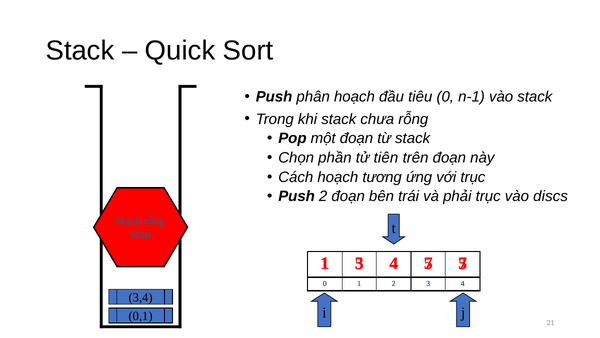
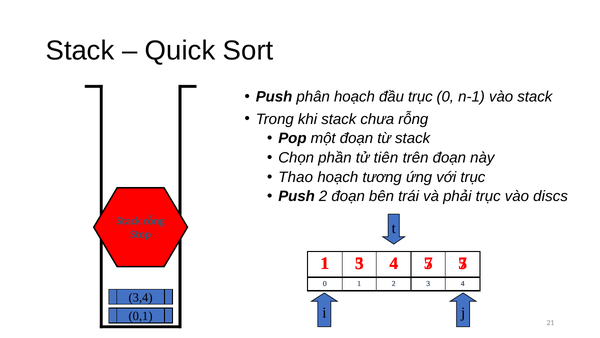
đầu tiêu: tiêu -> trục
Cách: Cách -> Thao
